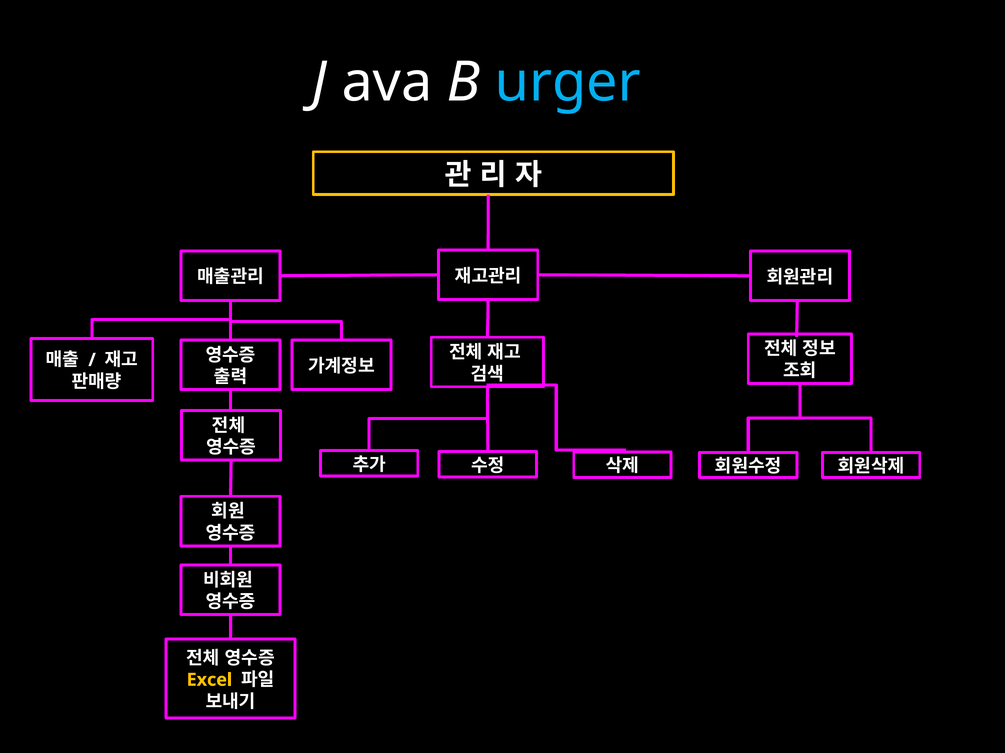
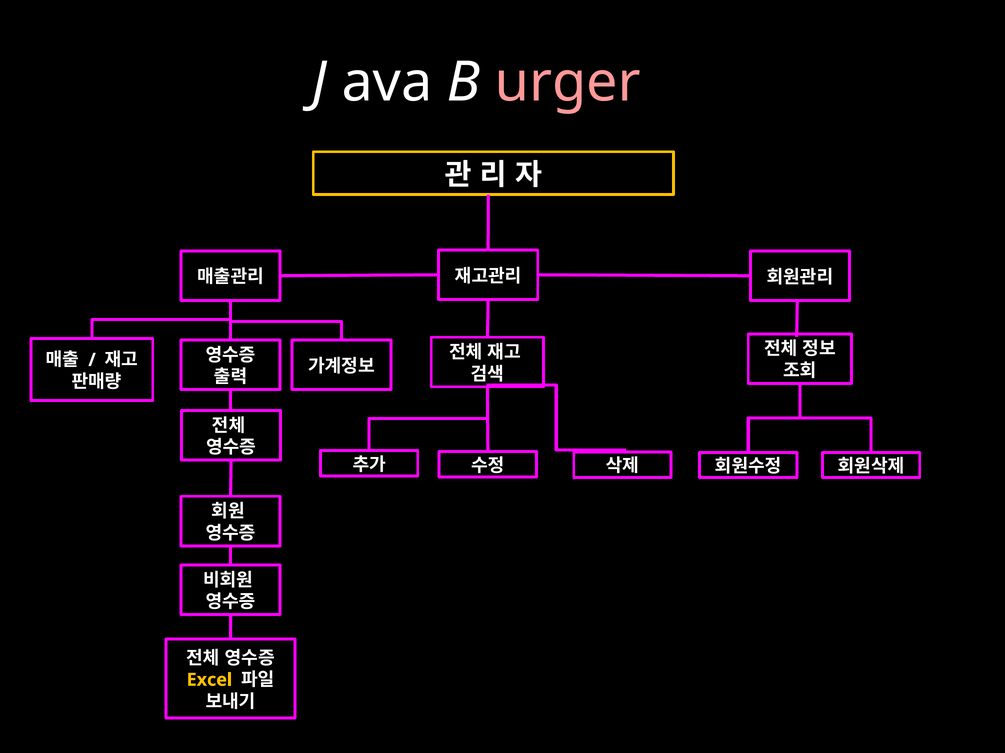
urger colour: light blue -> pink
